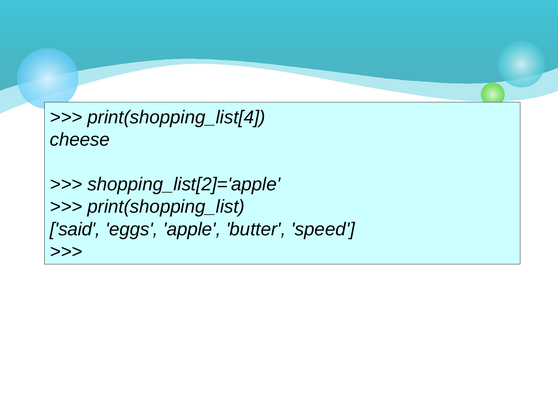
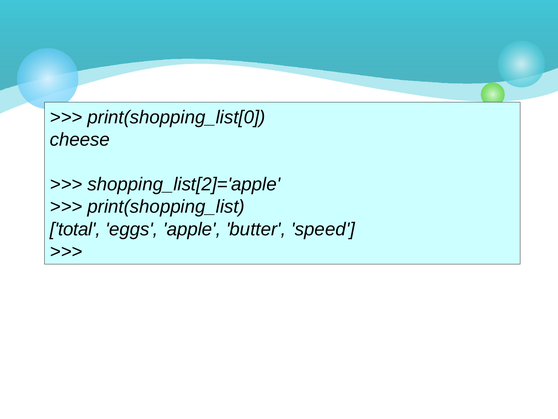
print(shopping_list[4: print(shopping_list[4 -> print(shopping_list[0
said: said -> total
